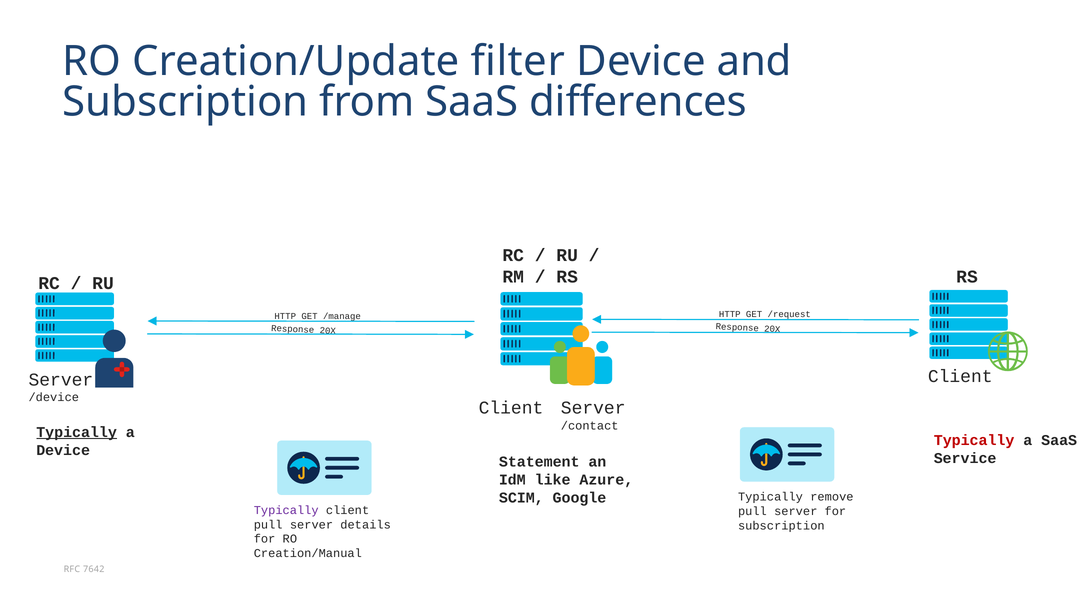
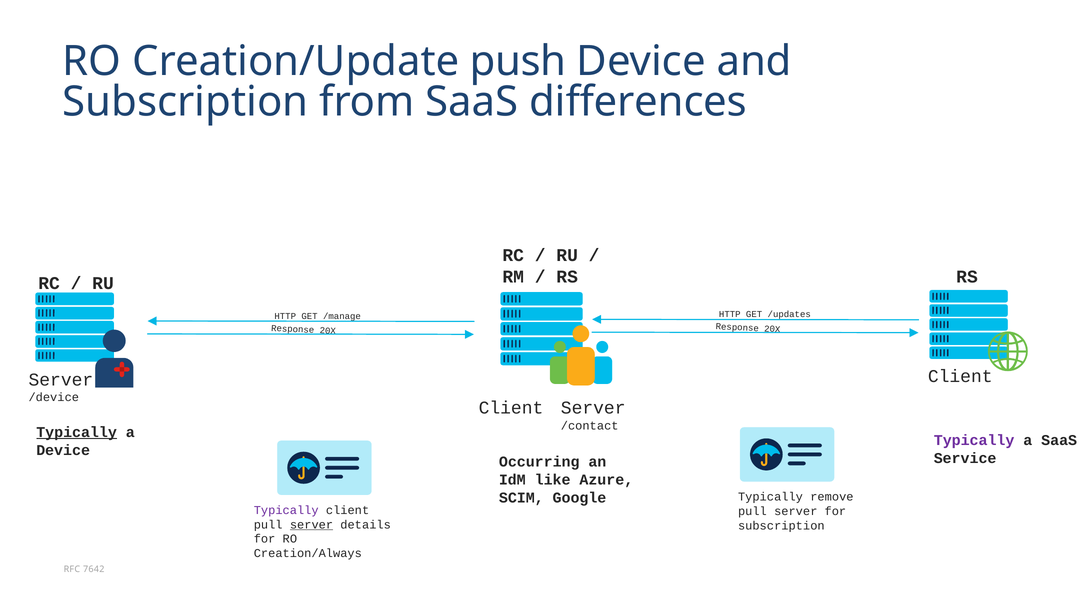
filter: filter -> push
/request: /request -> /updates
Typically at (974, 440) colour: red -> purple
Statement: Statement -> Occurring
server at (312, 525) underline: none -> present
Creation/Manual: Creation/Manual -> Creation/Always
